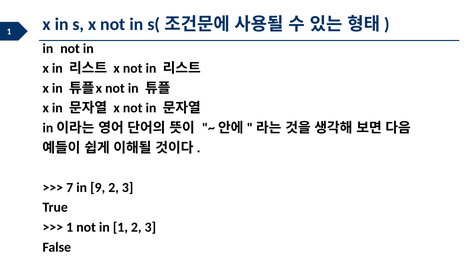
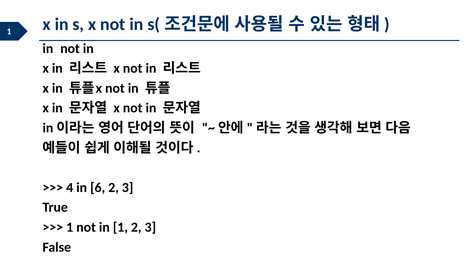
7: 7 -> 4
9: 9 -> 6
